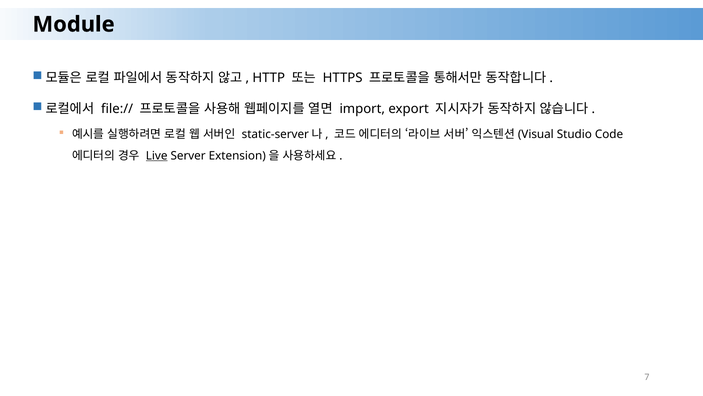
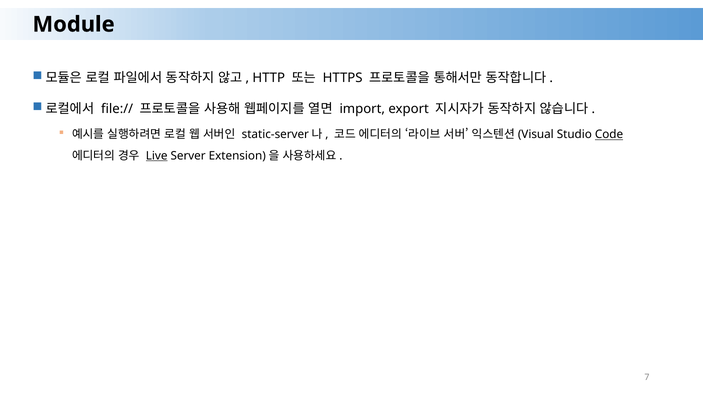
Code underline: none -> present
